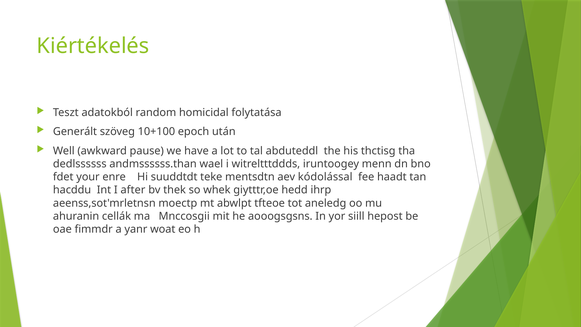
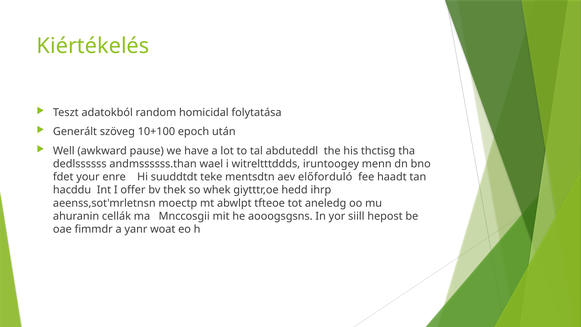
kódolással: kódolással -> előforduló
after: after -> offer
